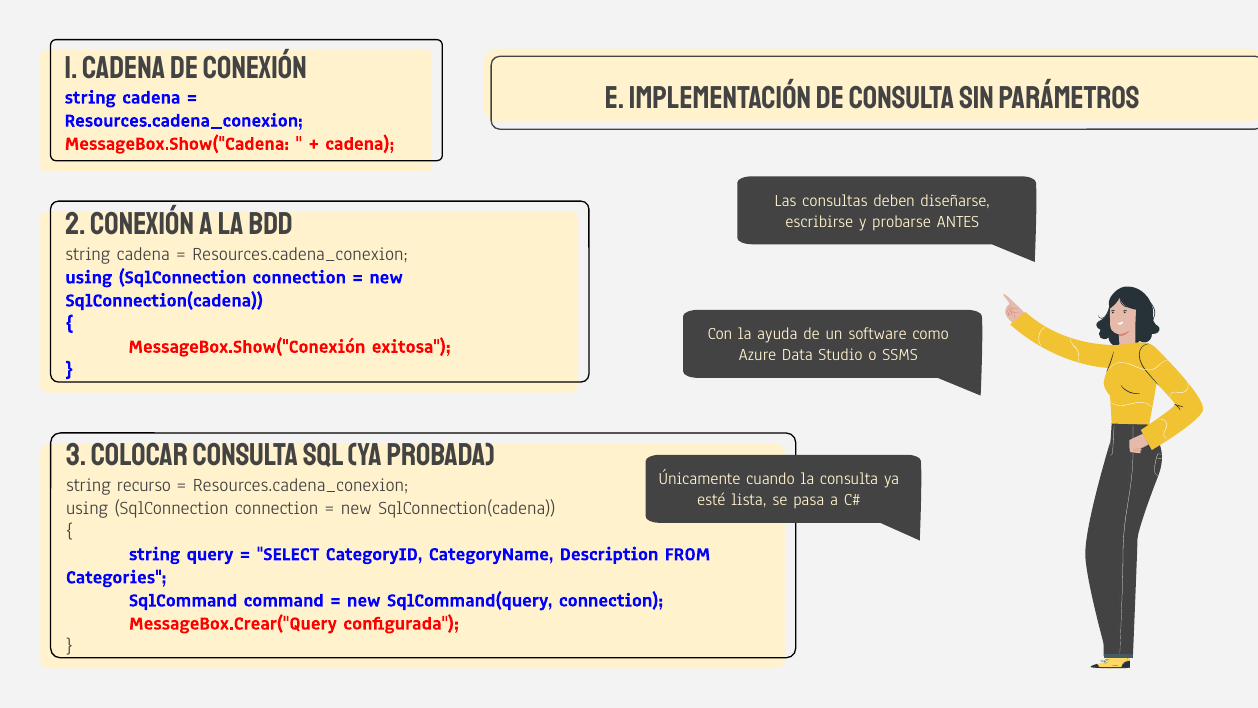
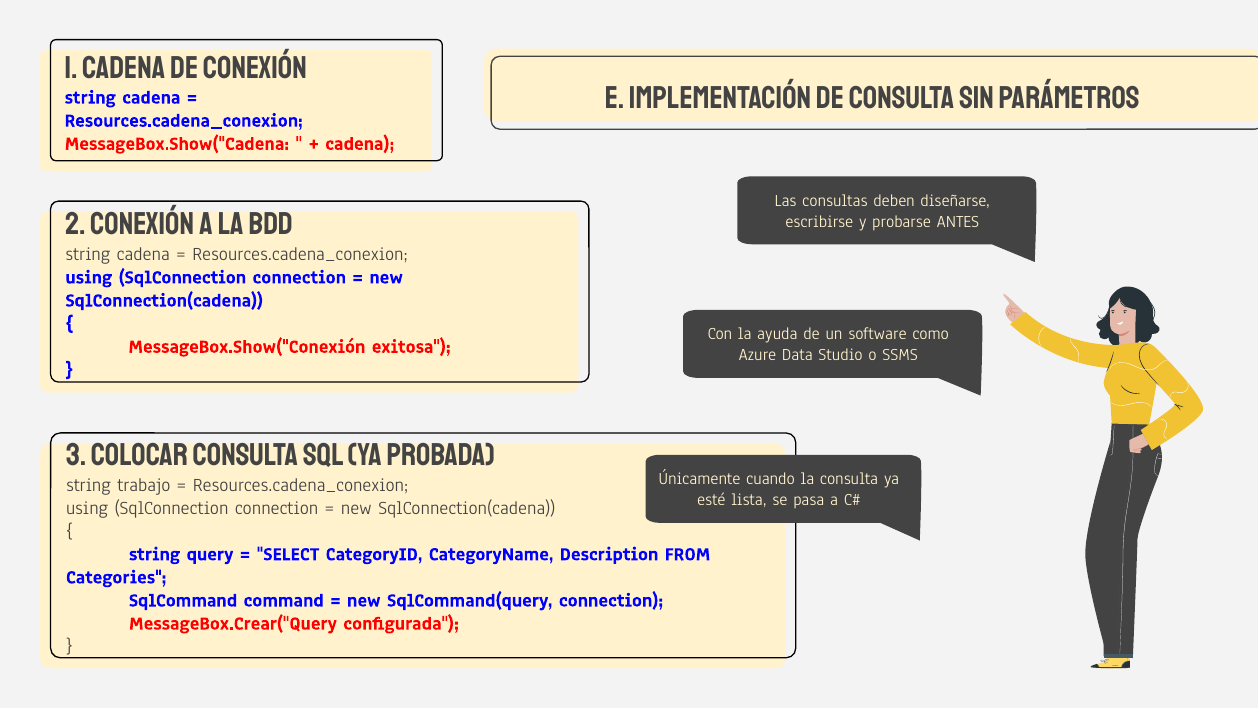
recurso: recurso -> trabajo
